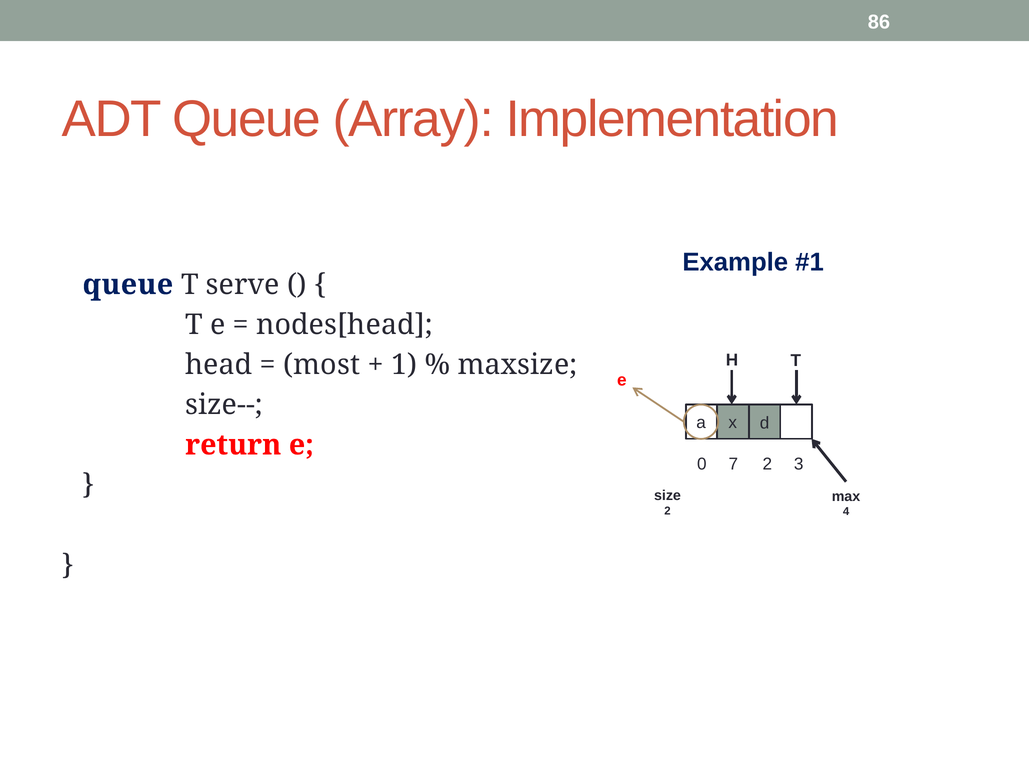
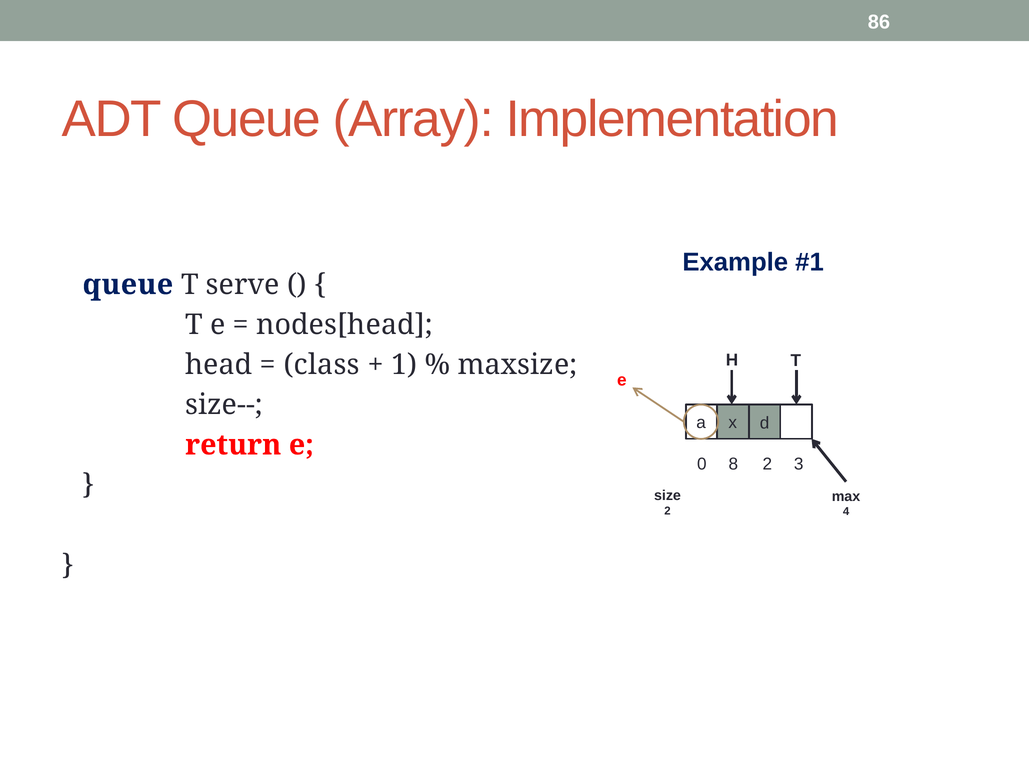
most: most -> class
7: 7 -> 8
